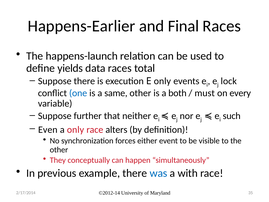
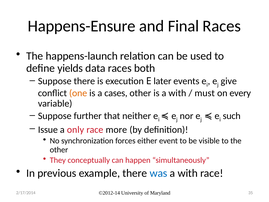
Happens-Earlier: Happens-Earlier -> Happens-Ensure
total: total -> both
E only: only -> later
lock: lock -> give
one colour: blue -> orange
same: same -> cases
is a both: both -> with
Even: Even -> Issue
alters: alters -> more
